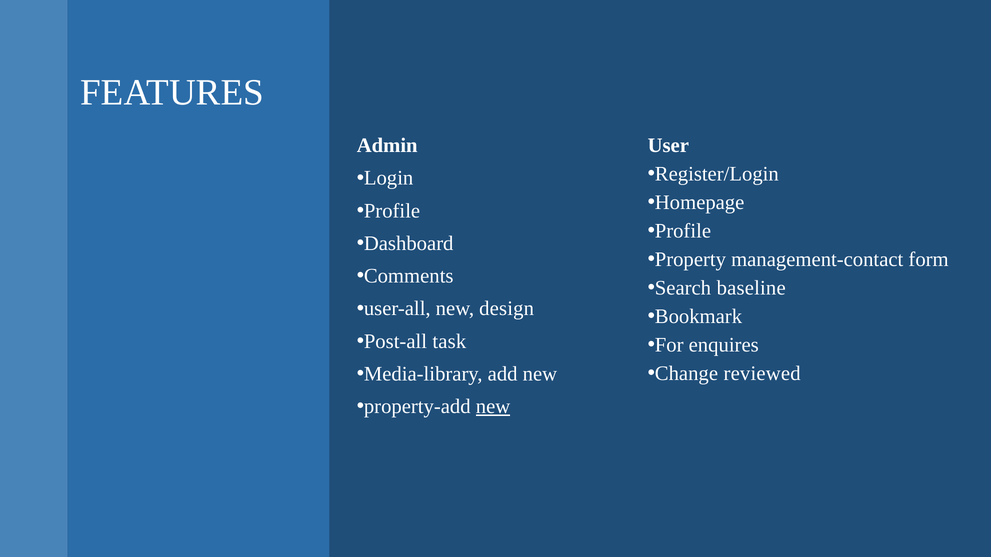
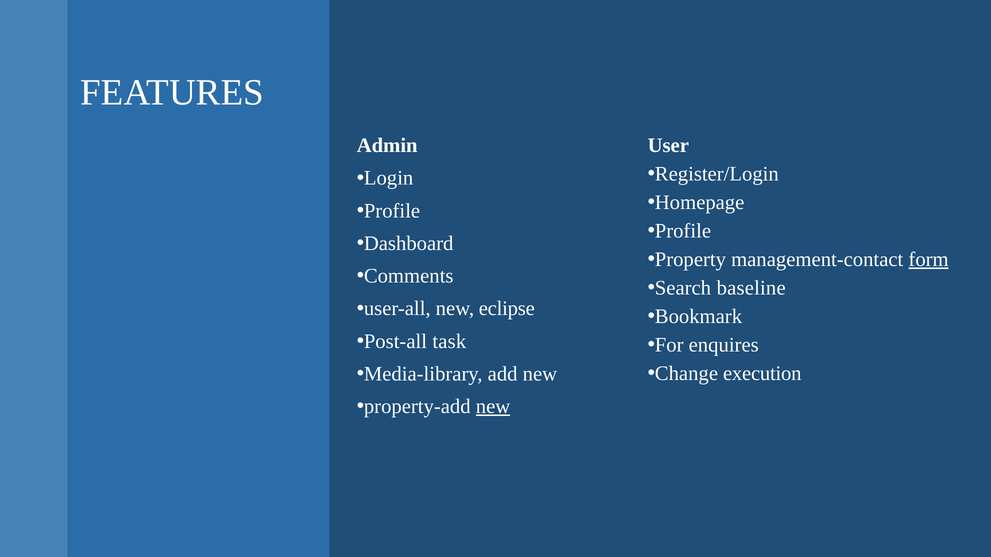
form underline: none -> present
design: design -> eclipse
reviewed: reviewed -> execution
